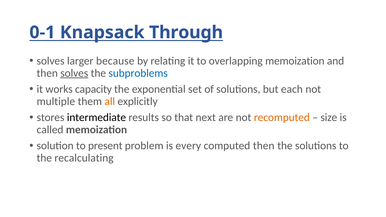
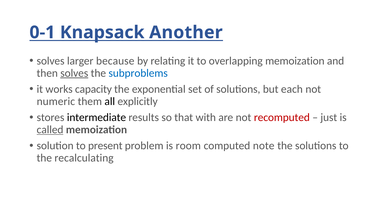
Through: Through -> Another
multiple: multiple -> numeric
all colour: orange -> black
next: next -> with
recomputed colour: orange -> red
size: size -> just
called underline: none -> present
every: every -> room
computed then: then -> note
